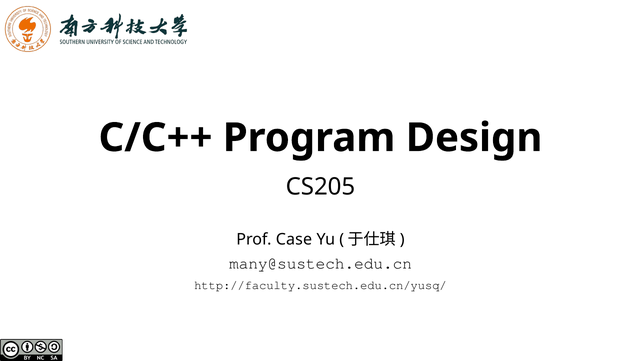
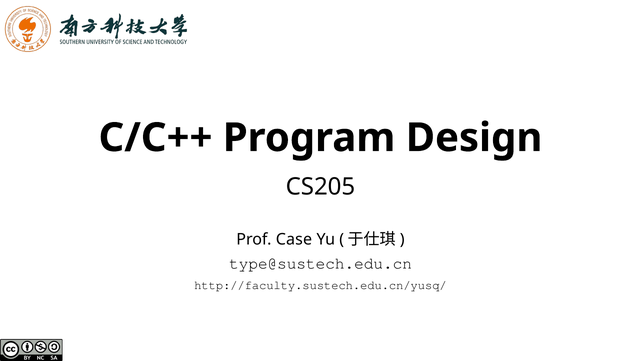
many@sustech.edu.cn: many@sustech.edu.cn -> type@sustech.edu.cn
